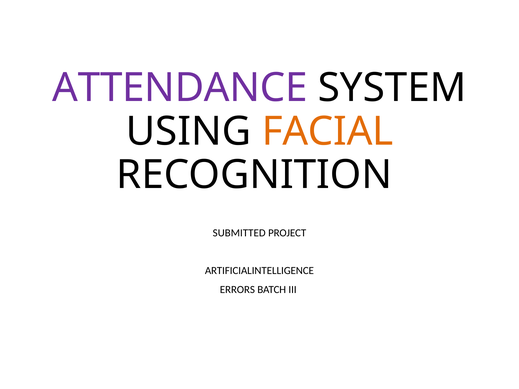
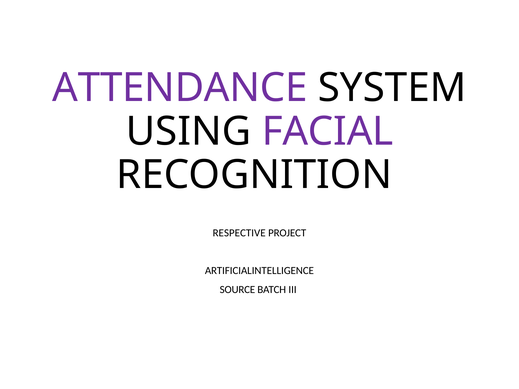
FACIAL colour: orange -> purple
SUBMITTED: SUBMITTED -> RESPECTIVE
ERRORS: ERRORS -> SOURCE
